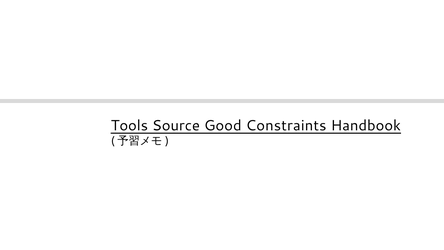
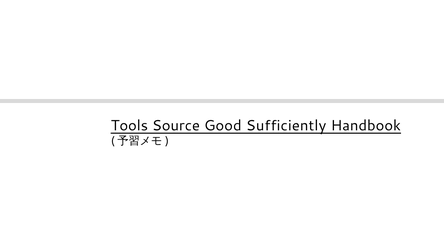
Constraints: Constraints -> Sufficiently
